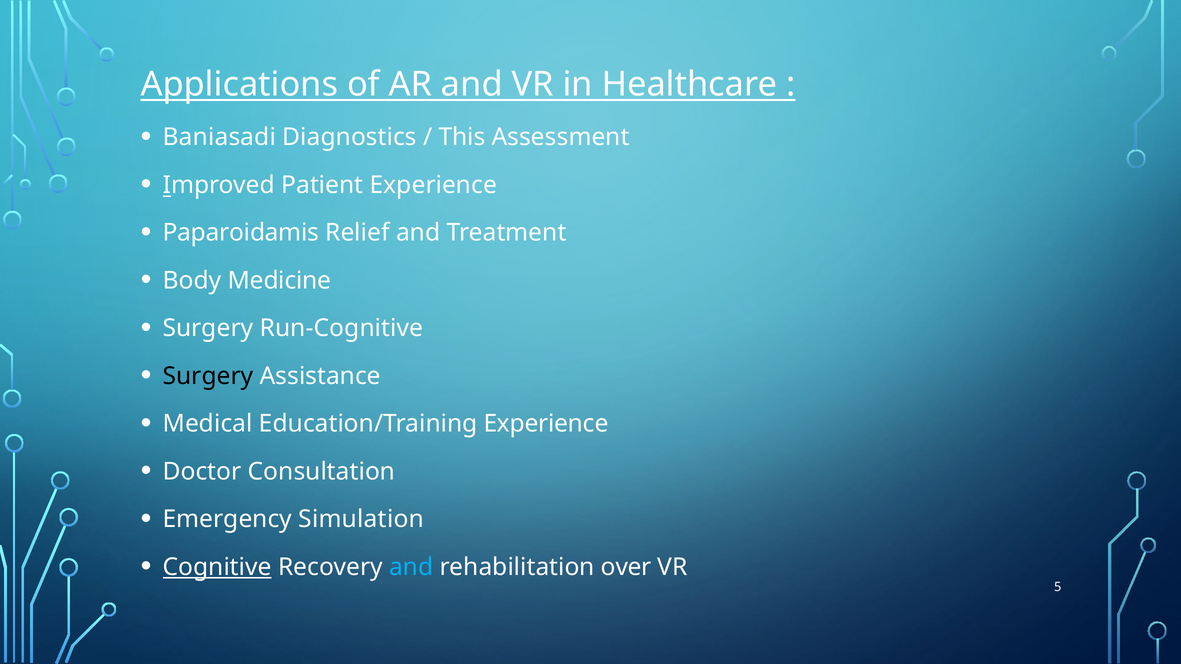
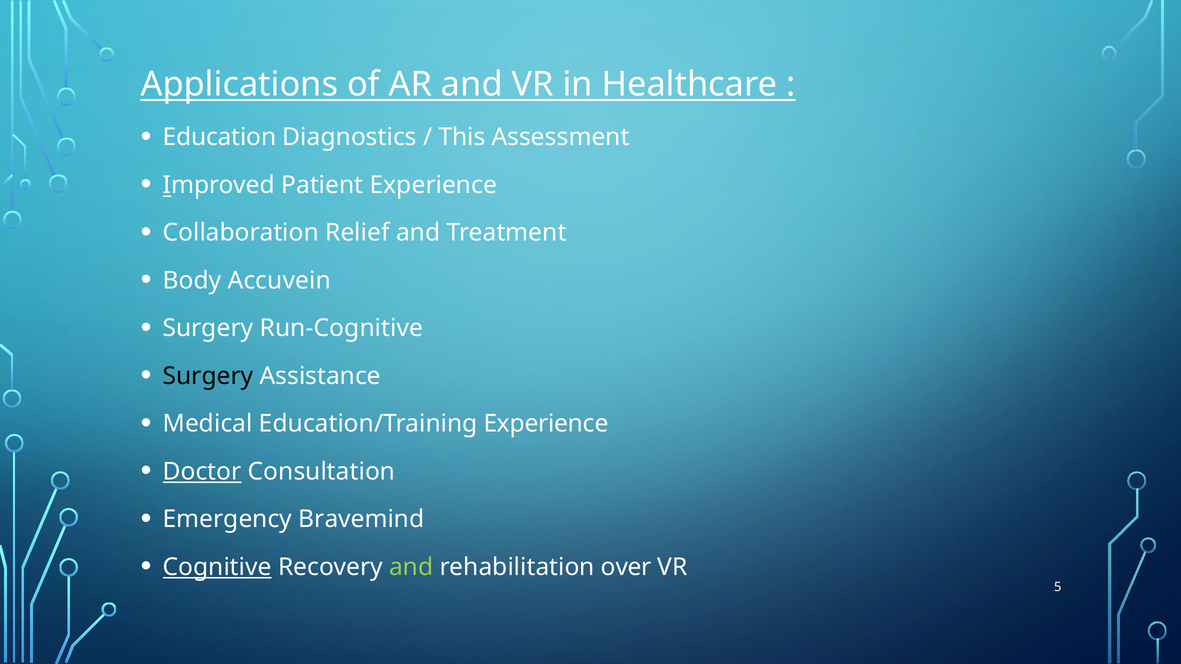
Baniasadi: Baniasadi -> Education
Paparoidamis: Paparoidamis -> Collaboration
Medicine: Medicine -> Accuvein
Doctor underline: none -> present
Simulation: Simulation -> Bravemind
and at (411, 567) colour: light blue -> light green
